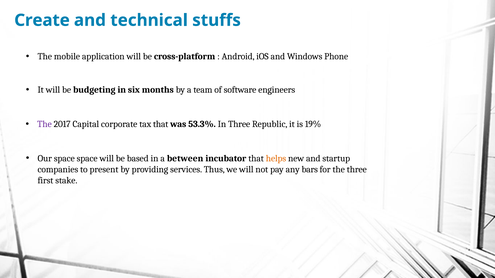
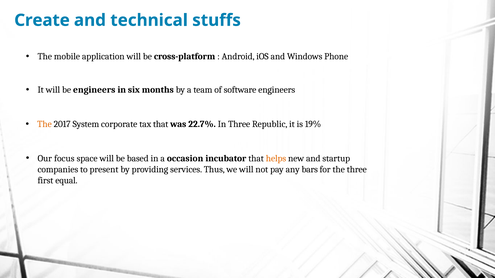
be budgeting: budgeting -> engineers
The at (44, 124) colour: purple -> orange
Capital: Capital -> System
53.3%: 53.3% -> 22.7%
Our space: space -> focus
between: between -> occasion
stake: stake -> equal
